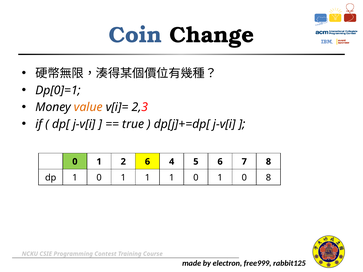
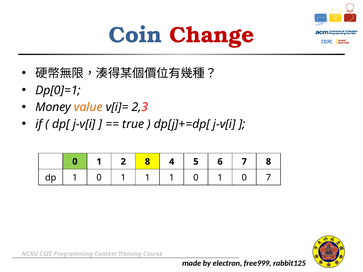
Change colour: black -> red
2 6: 6 -> 8
0 8: 8 -> 7
